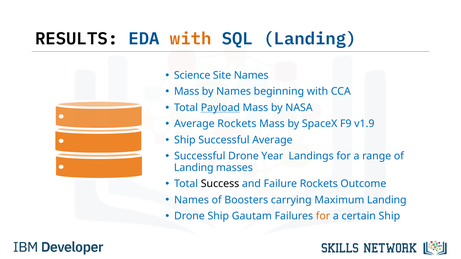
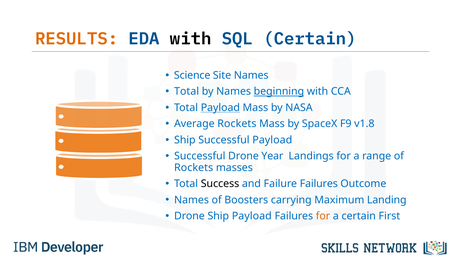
RESULTS colour: black -> orange
with at (191, 39) colour: orange -> black
SQL Landing: Landing -> Certain
Mass at (187, 92): Mass -> Total
beginning underline: none -> present
v1.9: v1.9 -> v1.8
Successful Average: Average -> Payload
Landing at (194, 168): Landing -> Rockets
Failure Rockets: Rockets -> Failures
Ship Gautam: Gautam -> Payload
certain Ship: Ship -> First
